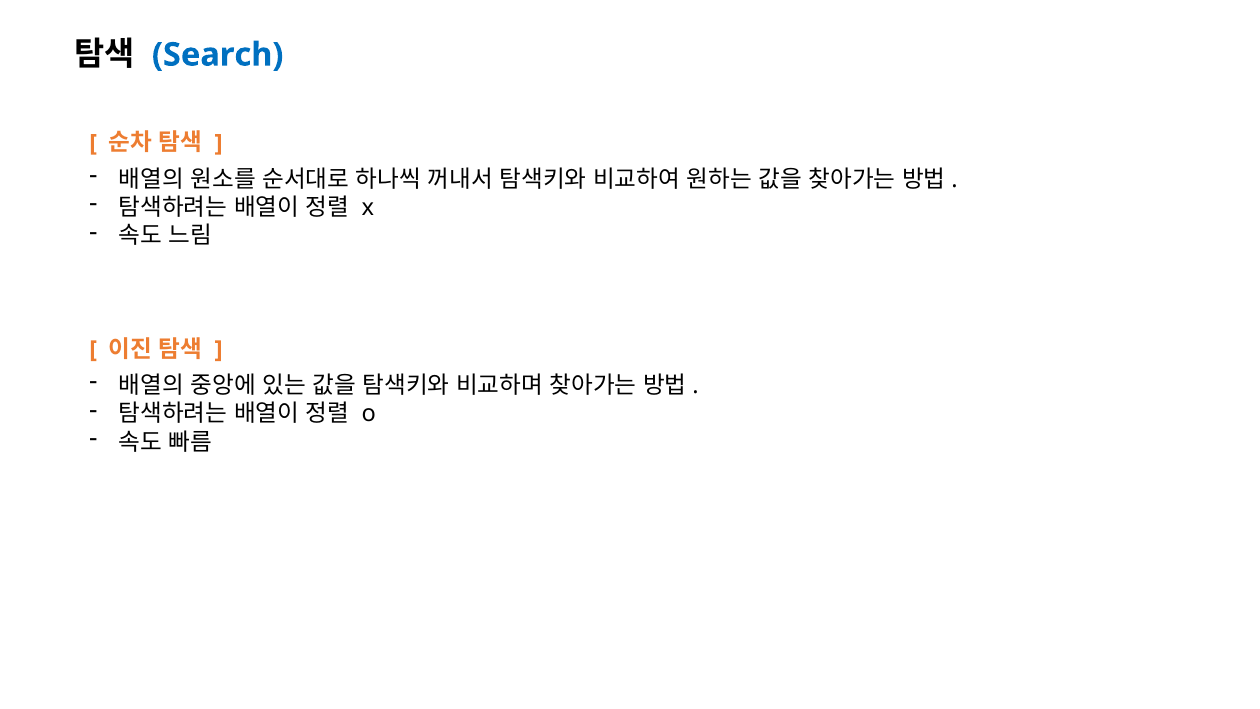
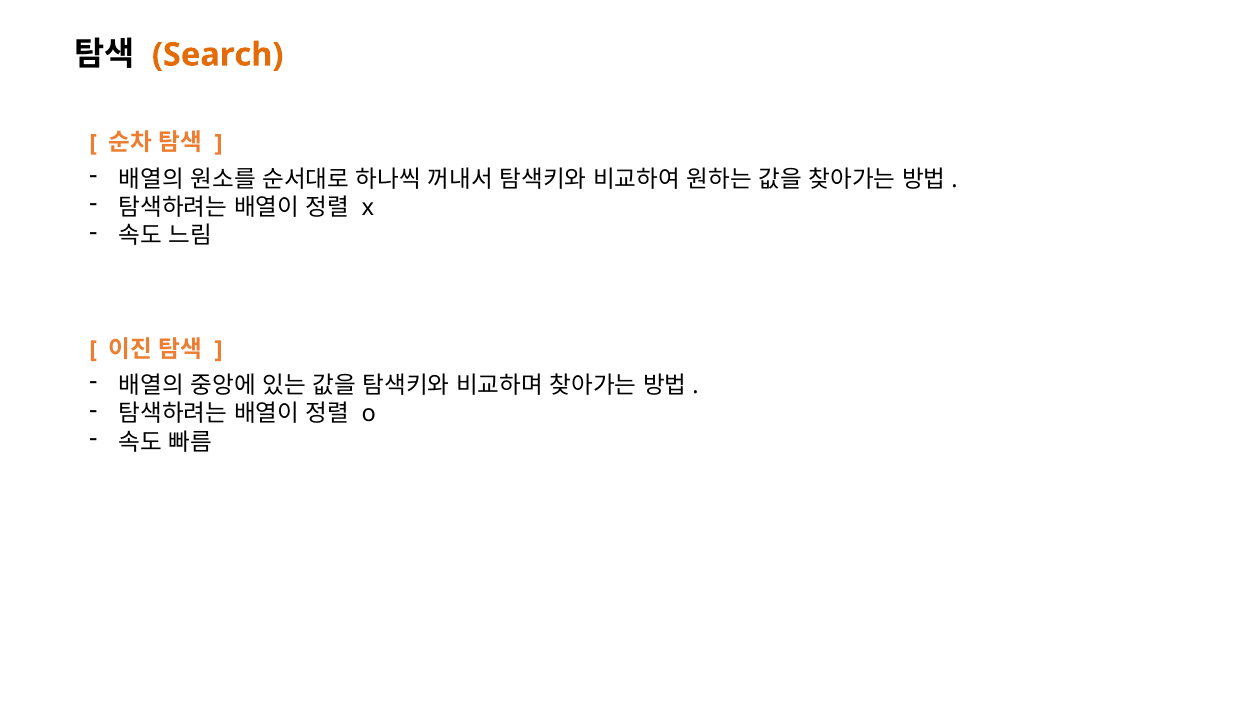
Search colour: blue -> orange
